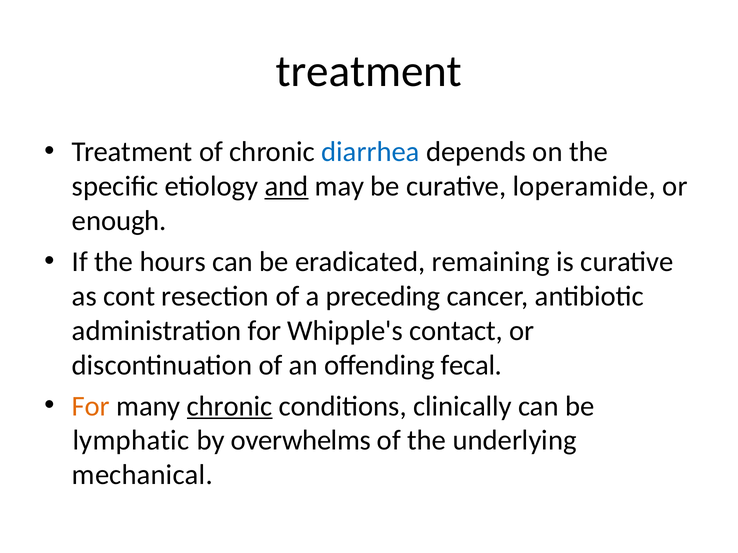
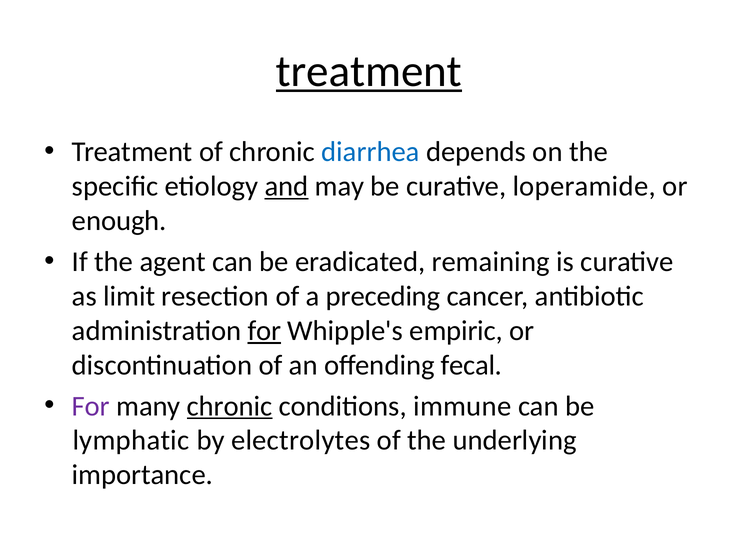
treatment at (369, 71) underline: none -> present
hours: hours -> agent
cont: cont -> limit
for at (264, 331) underline: none -> present
contact: contact -> empiric
For at (91, 406) colour: orange -> purple
clinically: clinically -> immune
overwhelms: overwhelms -> electrolytes
mechanical: mechanical -> importance
